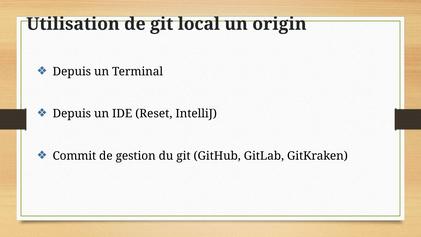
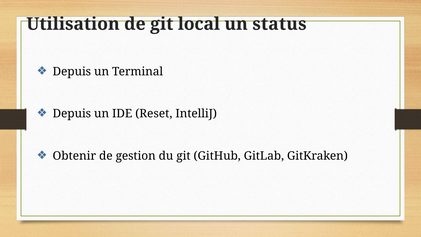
origin: origin -> status
Commit: Commit -> Obtenir
